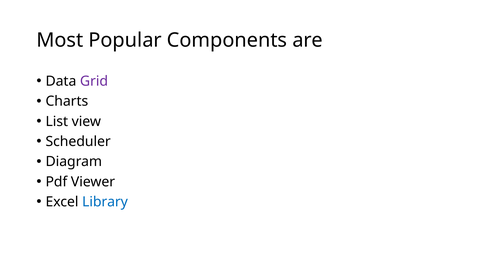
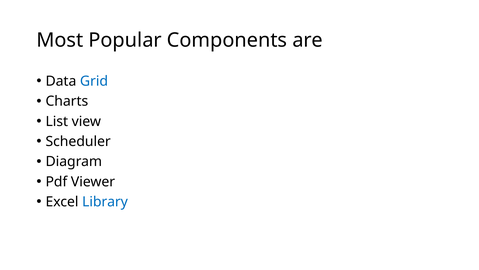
Grid colour: purple -> blue
